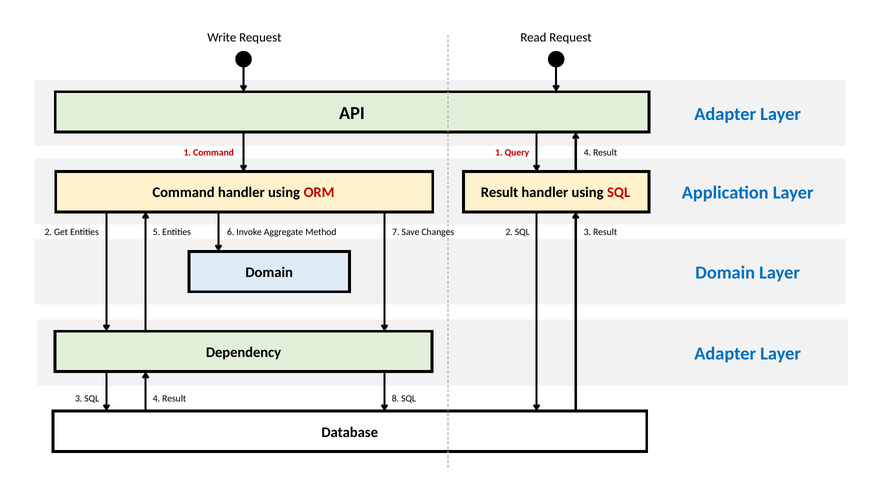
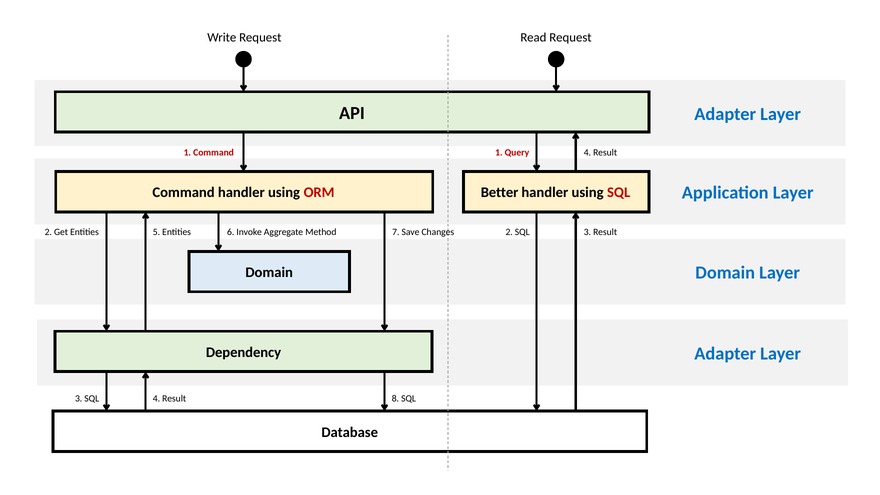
Result at (500, 193): Result -> Better
